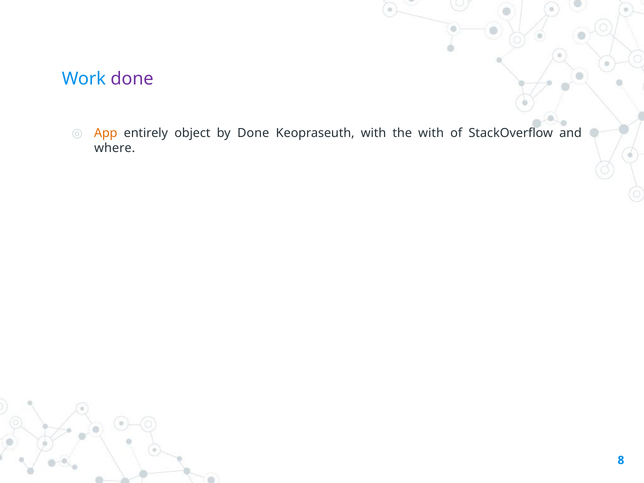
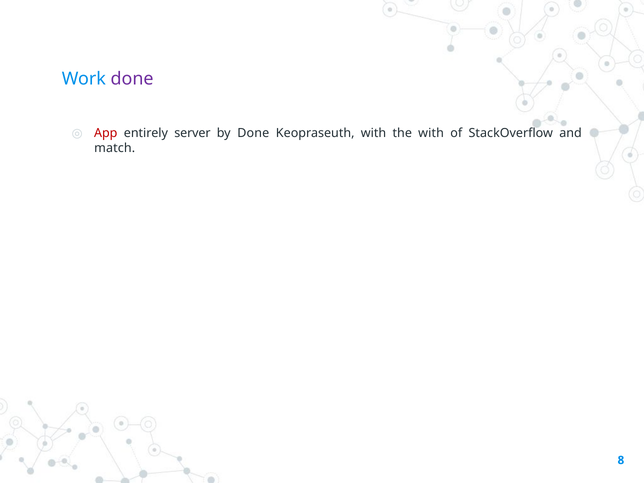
App colour: orange -> red
object: object -> server
where: where -> match
